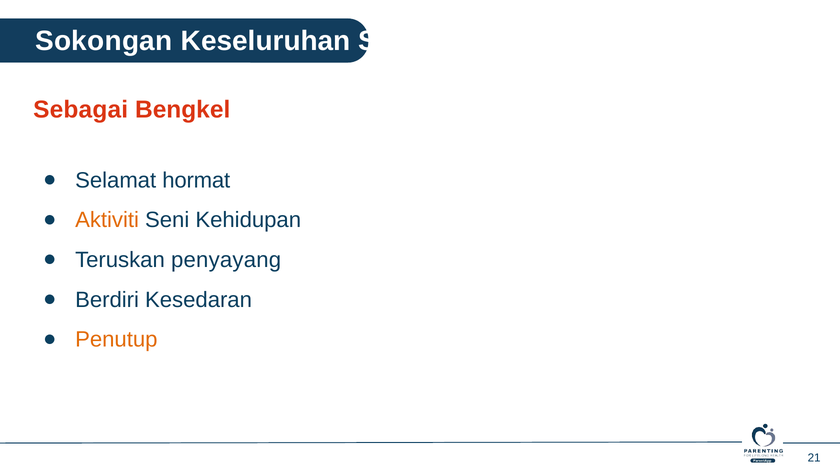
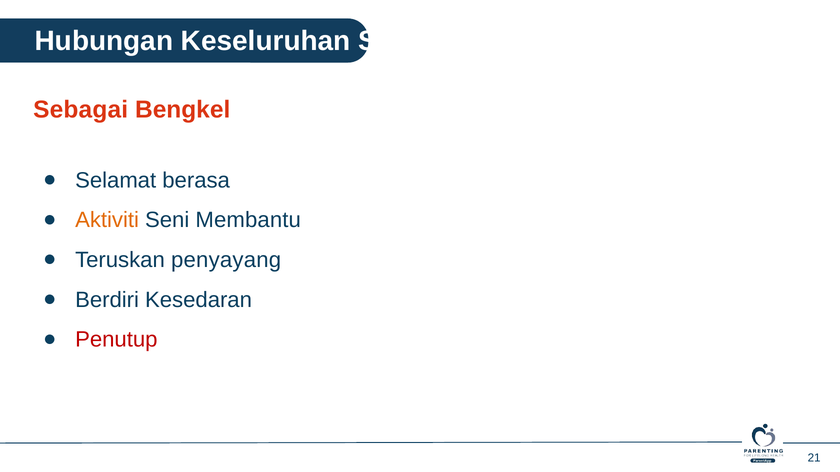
Sokongan: Sokongan -> Hubungan
hormat: hormat -> berasa
Kehidupan: Kehidupan -> Membantu
Penutup colour: orange -> red
